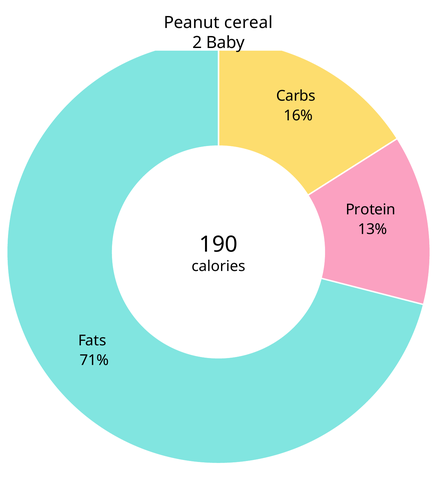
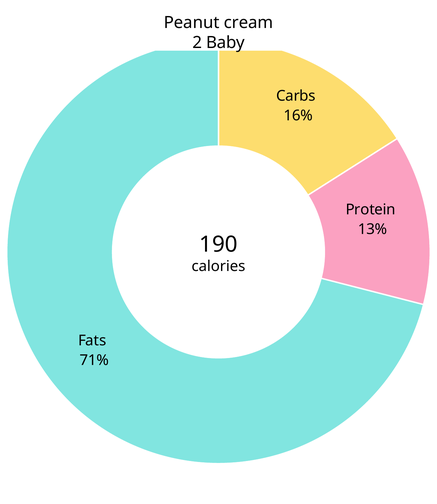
cereal: cereal -> cream
